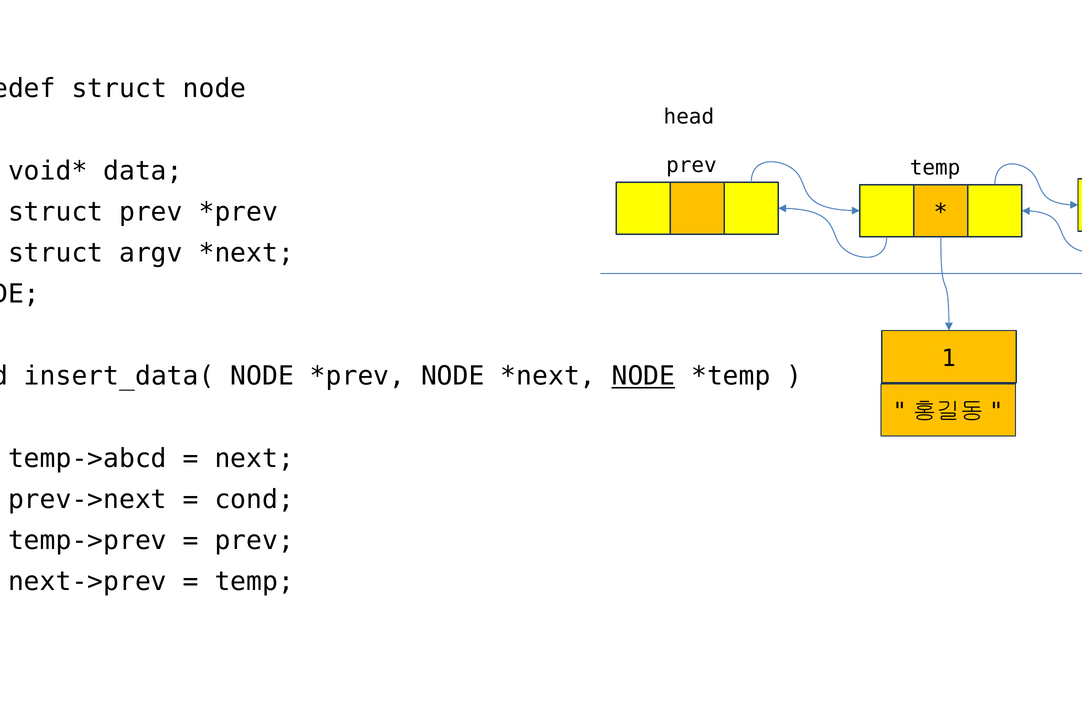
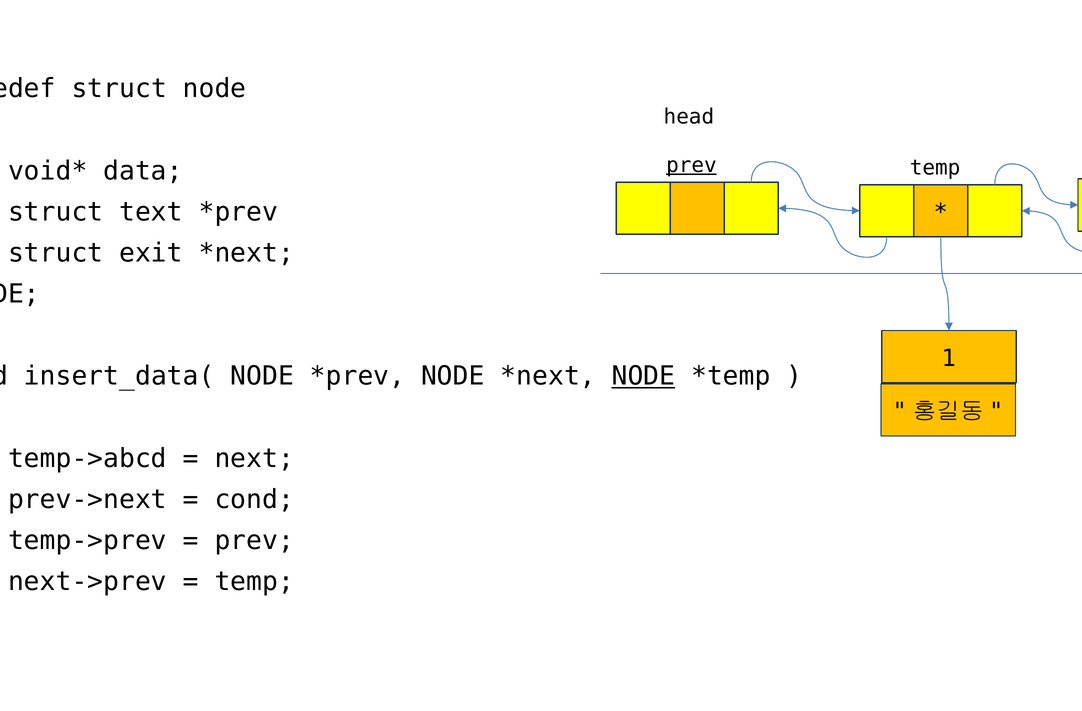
prev at (691, 165) underline: none -> present
struct prev: prev -> text
argv: argv -> exit
